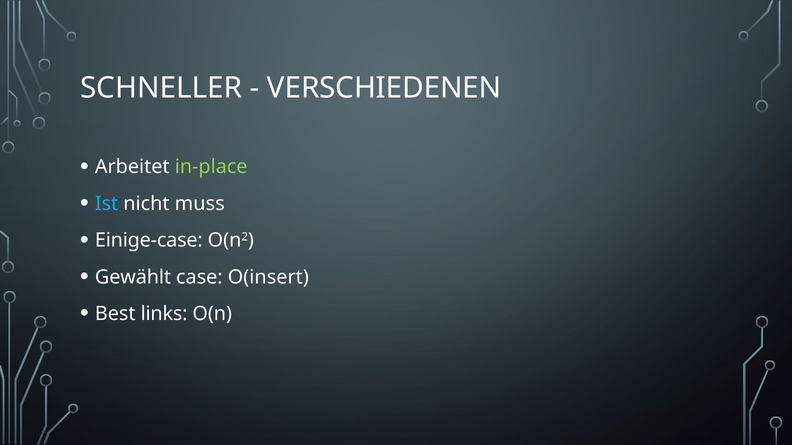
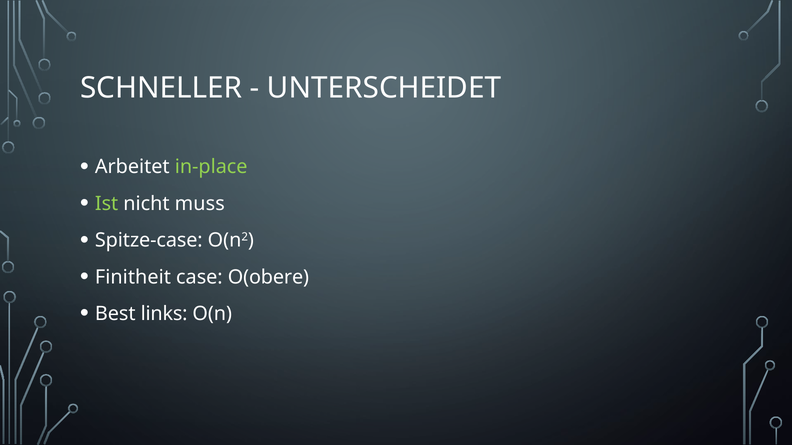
VERSCHIEDENEN: VERSCHIEDENEN -> UNTERSCHEIDET
Ist colour: light blue -> light green
Einige-case: Einige-case -> Spitze-case
Gewählt: Gewählt -> Finitheit
O(insert: O(insert -> O(obere
